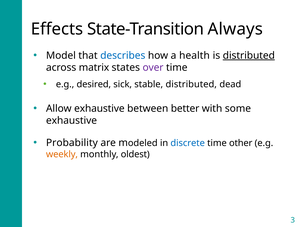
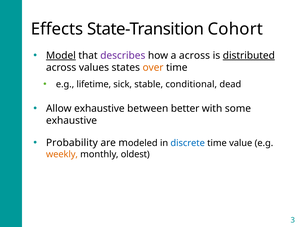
Always: Always -> Cohort
Model underline: none -> present
describes colour: blue -> purple
a health: health -> across
matrix: matrix -> values
over colour: purple -> orange
desired: desired -> lifetime
stable distributed: distributed -> conditional
other: other -> value
